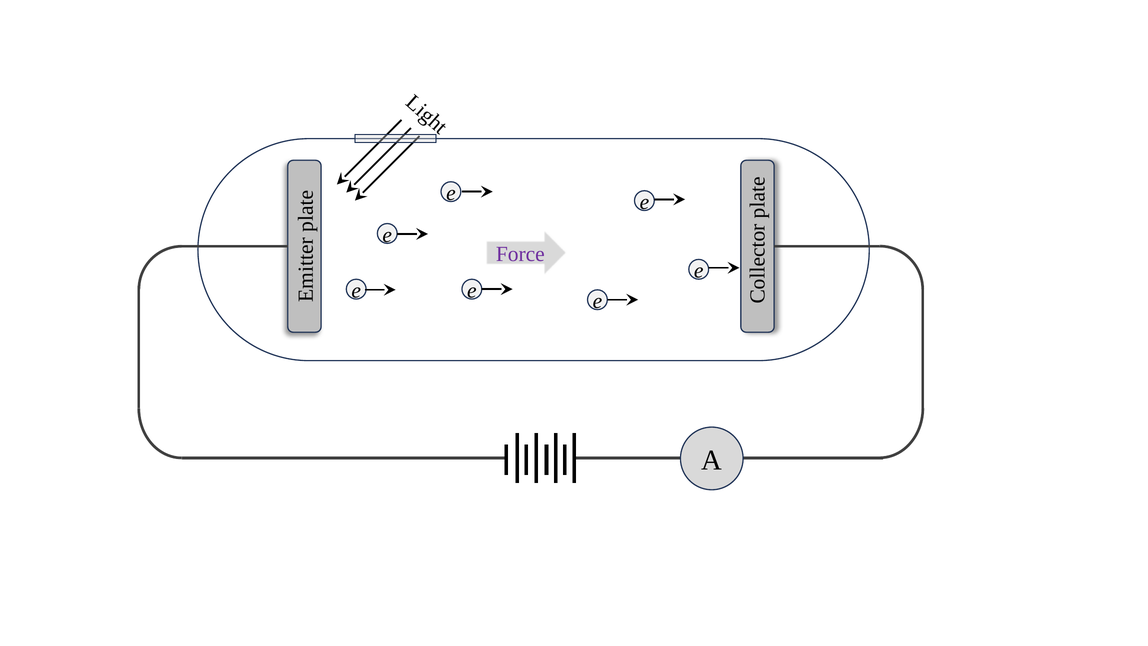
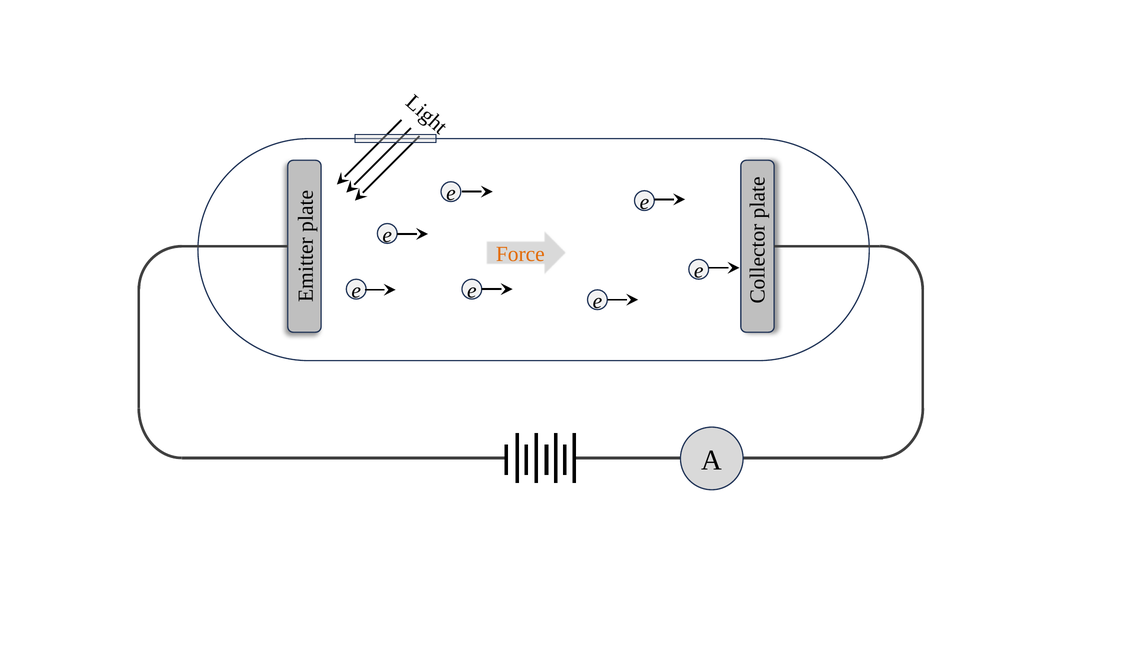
Force colour: purple -> orange
